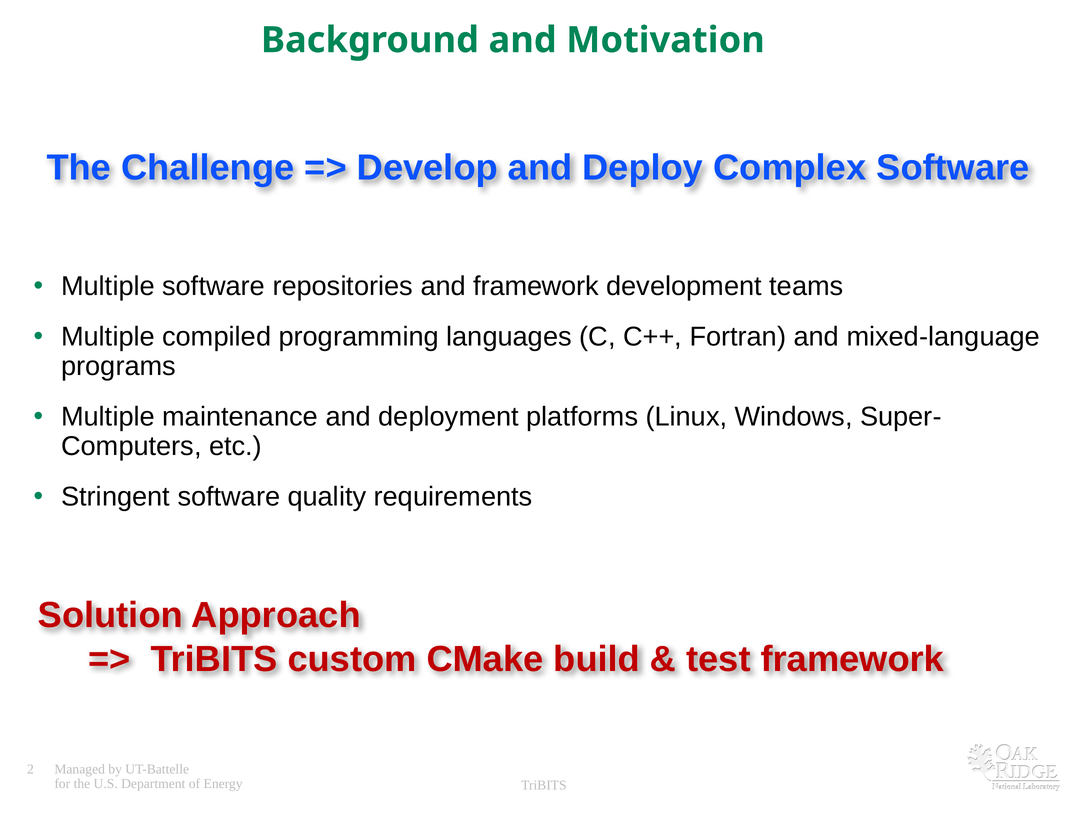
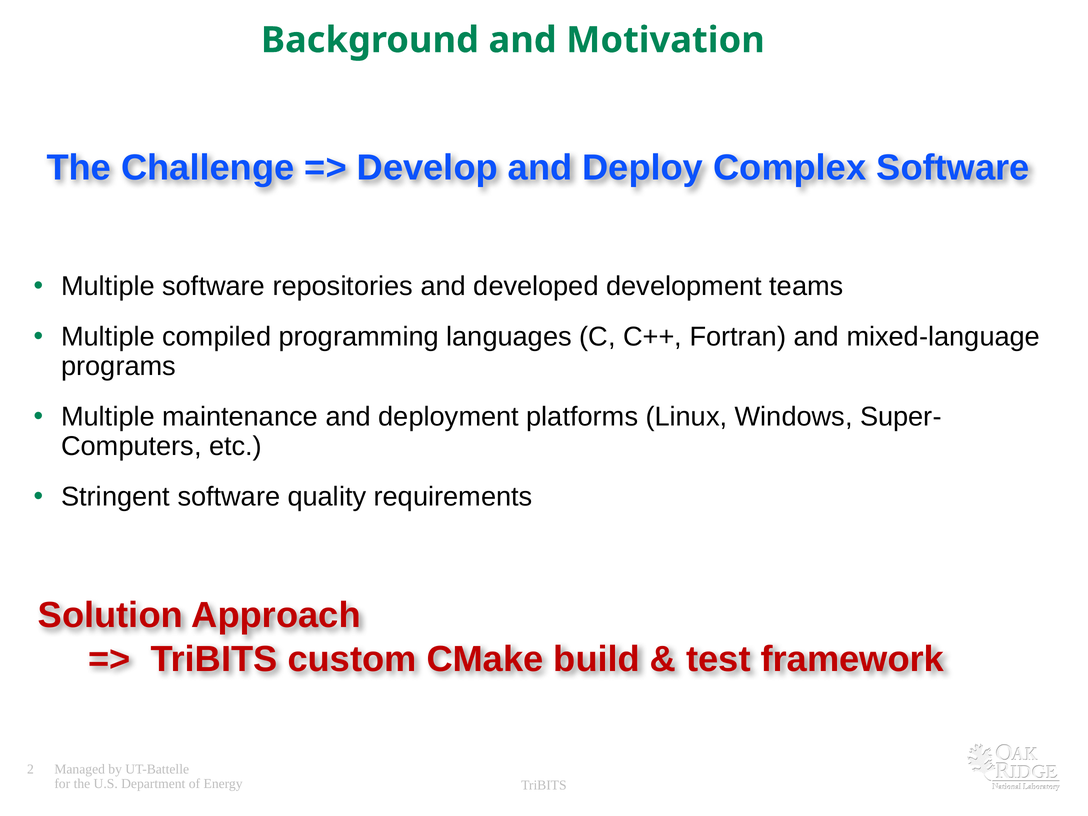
and framework: framework -> developed
